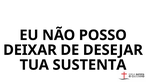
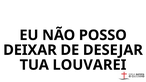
SUSTENTA: SUSTENTA -> LOUVAREI
